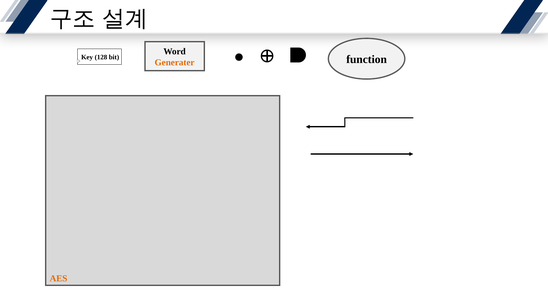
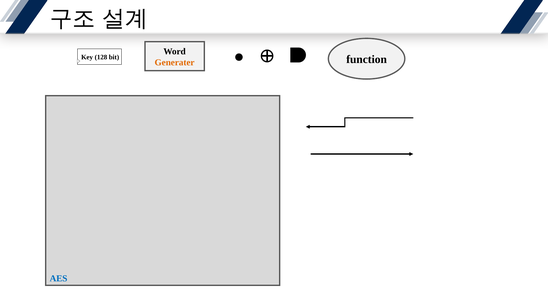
AES colour: orange -> blue
